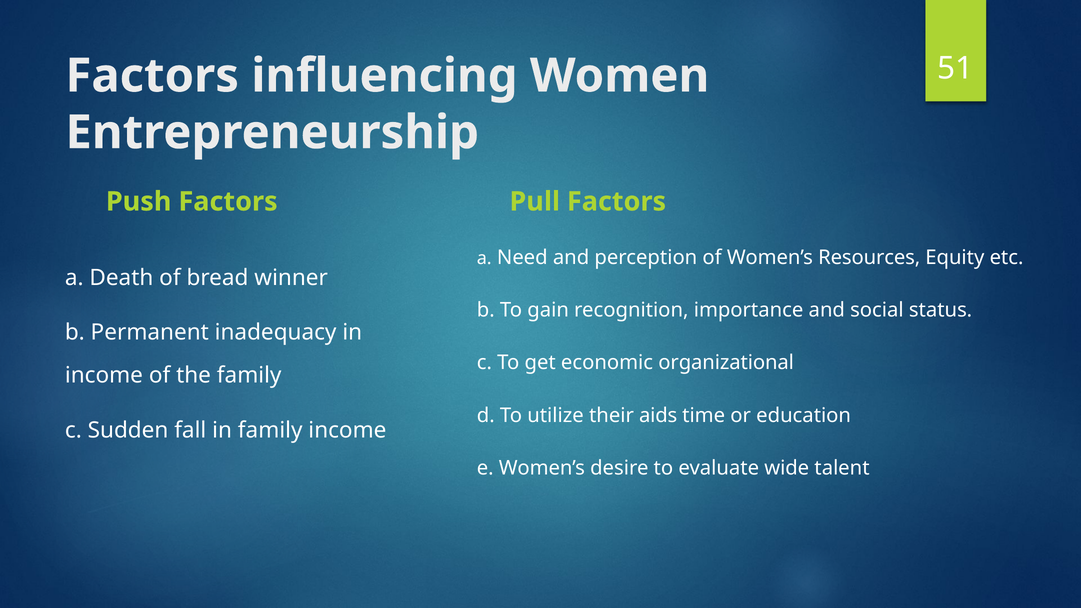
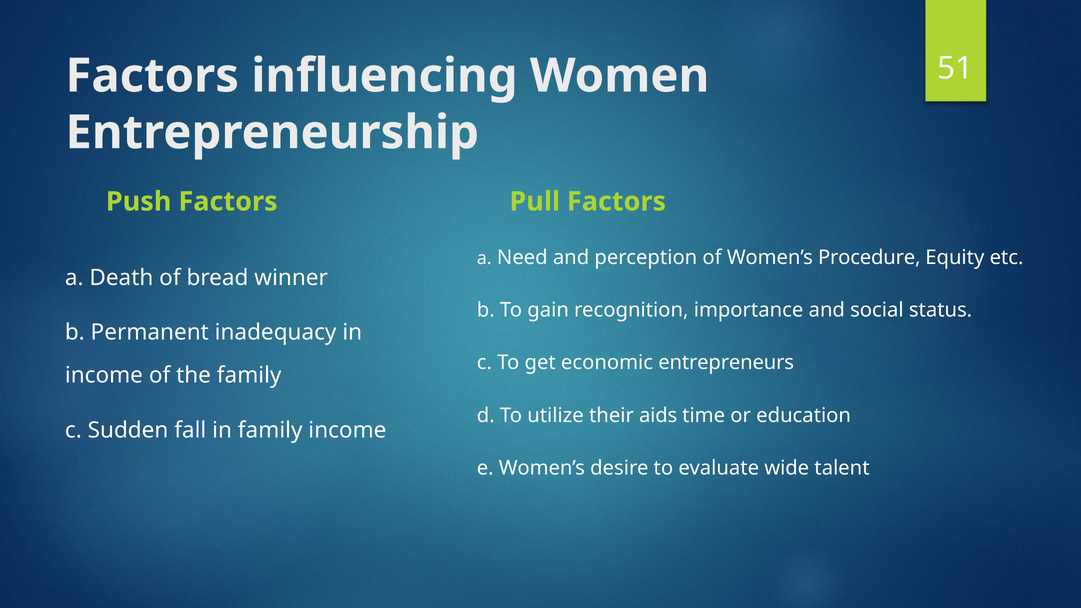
Resources: Resources -> Procedure
organizational: organizational -> entrepreneurs
